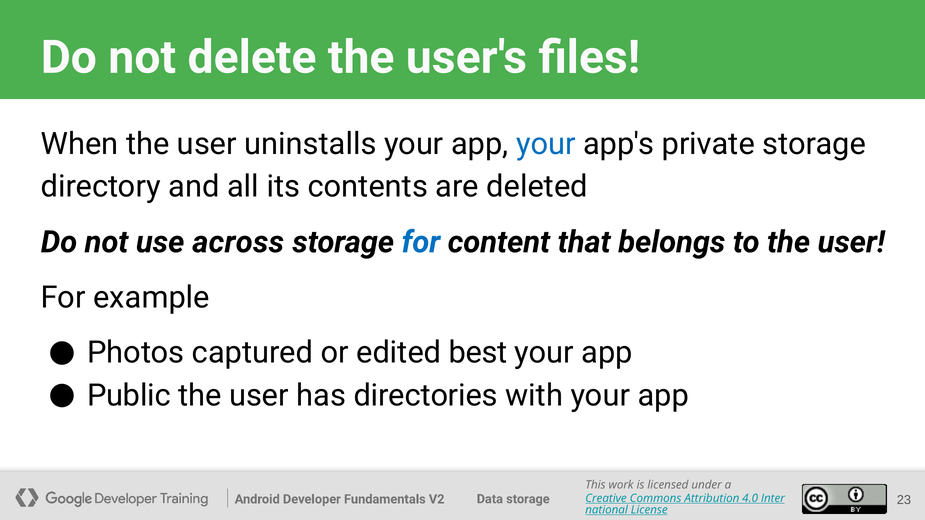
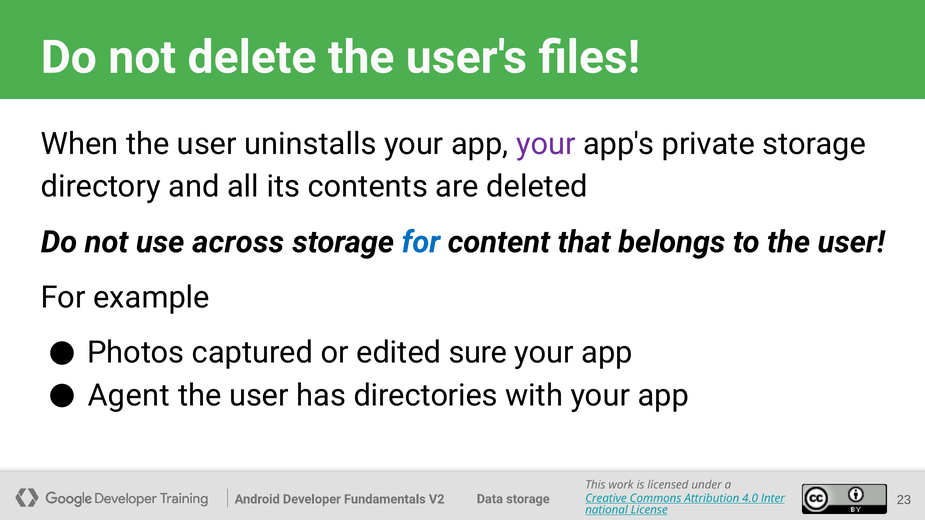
your at (546, 144) colour: blue -> purple
best: best -> sure
Public: Public -> Agent
